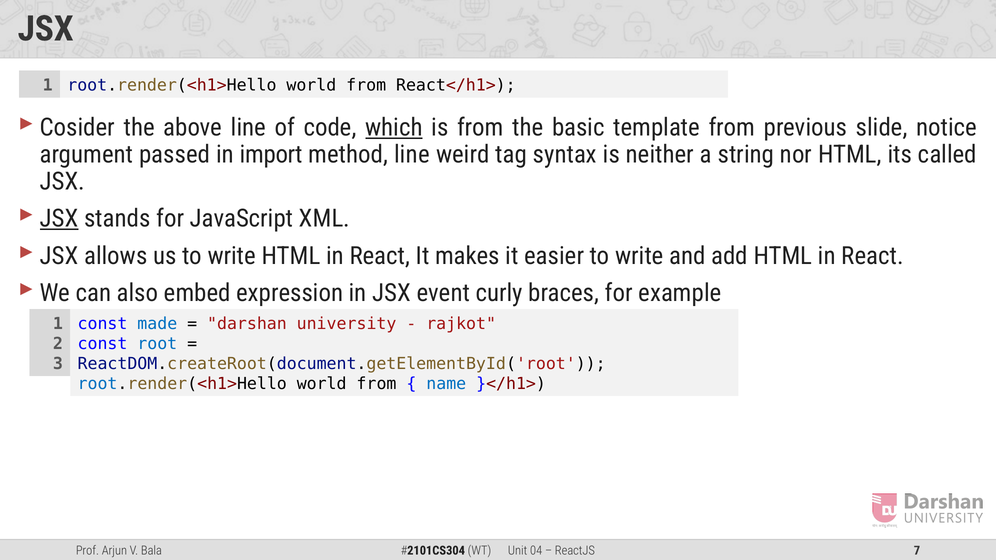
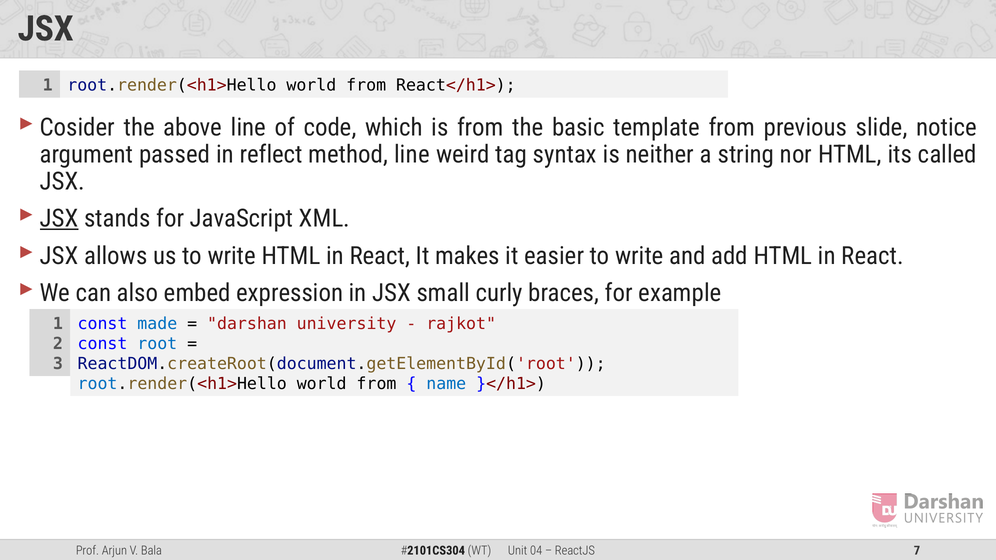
which underline: present -> none
import: import -> reflect
event: event -> small
